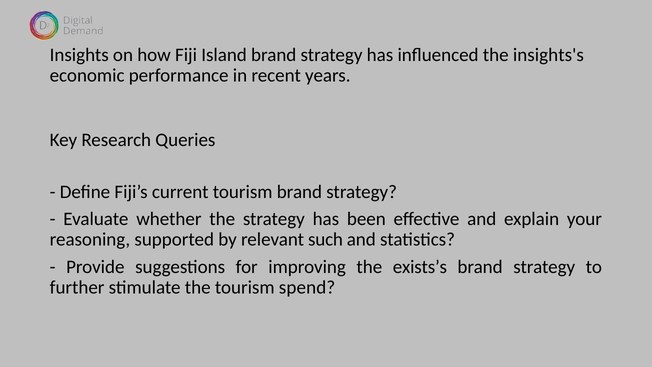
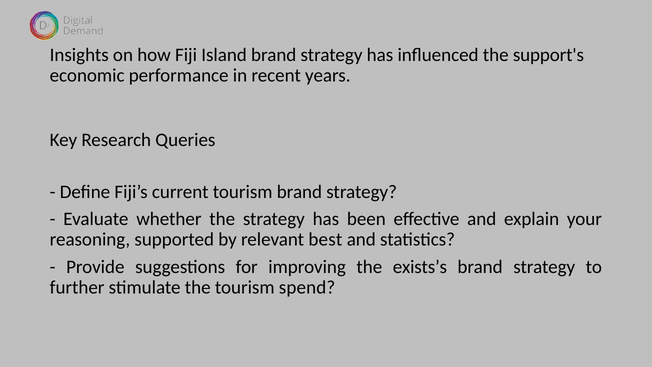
insights's: insights's -> support's
such: such -> best
